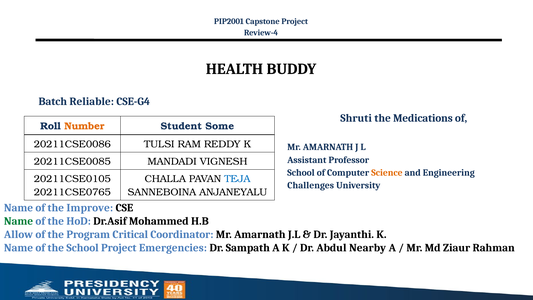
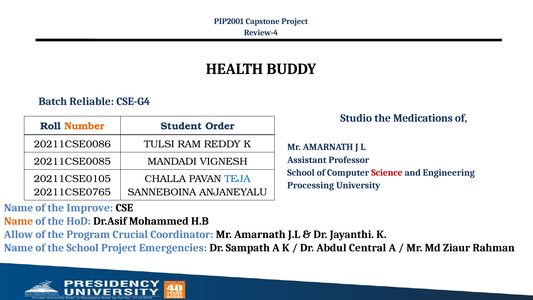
Shruti: Shruti -> Studio
Some: Some -> Order
Science colour: orange -> red
Challenges: Challenges -> Processing
Name at (19, 221) colour: green -> orange
Critical: Critical -> Crucial
Nearby: Nearby -> Central
